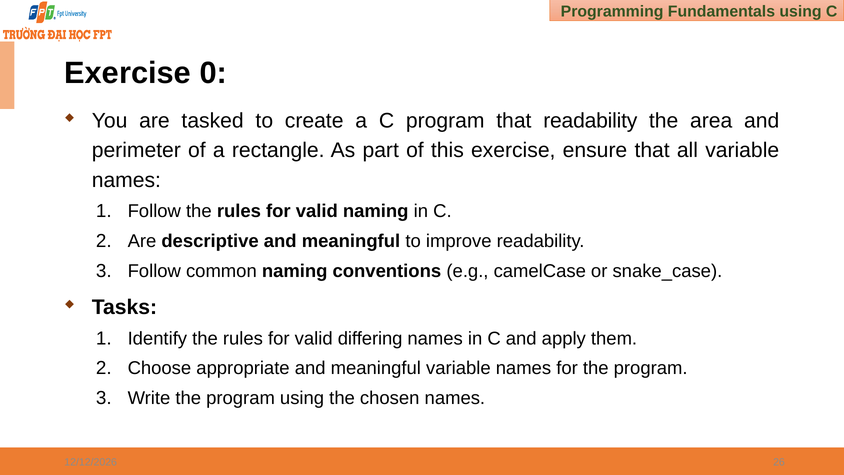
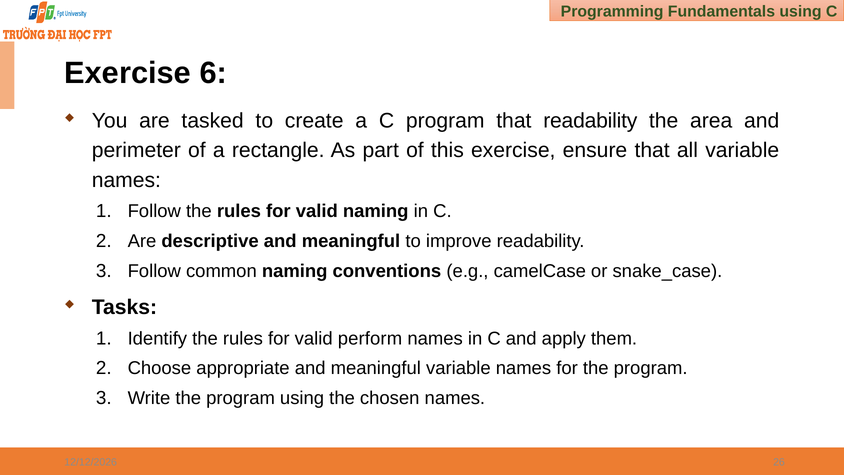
0: 0 -> 6
differing: differing -> perform
